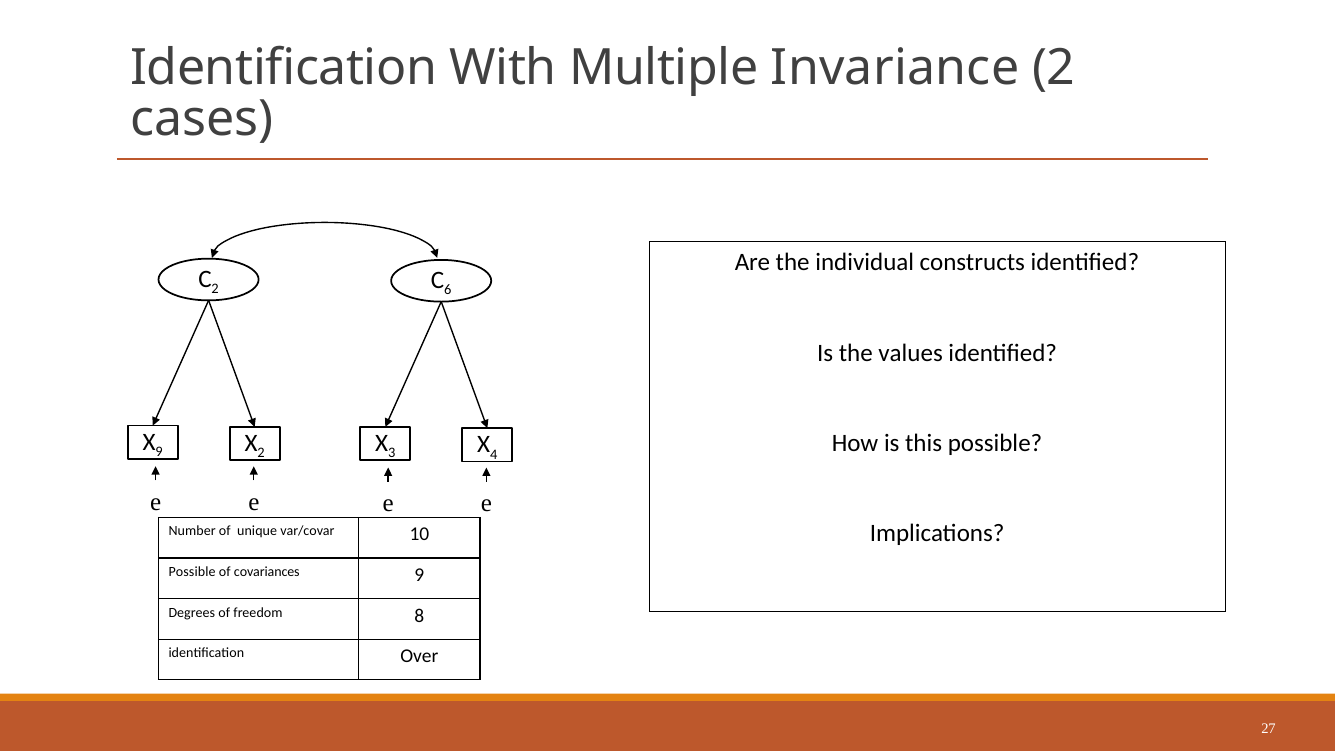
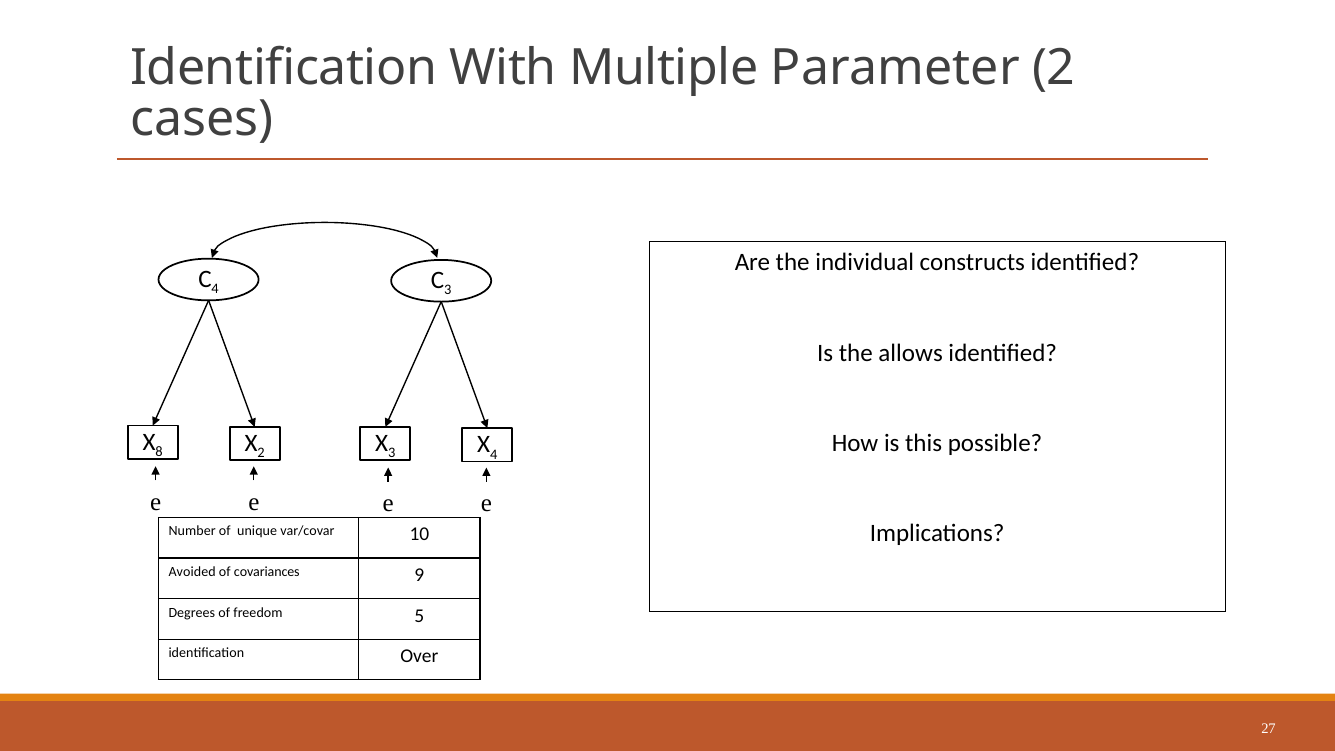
Invariance: Invariance -> Parameter
2 at (215, 289): 2 -> 4
6 at (448, 290): 6 -> 3
values: values -> allows
9 at (159, 452): 9 -> 8
Possible at (192, 572): Possible -> Avoided
8: 8 -> 5
